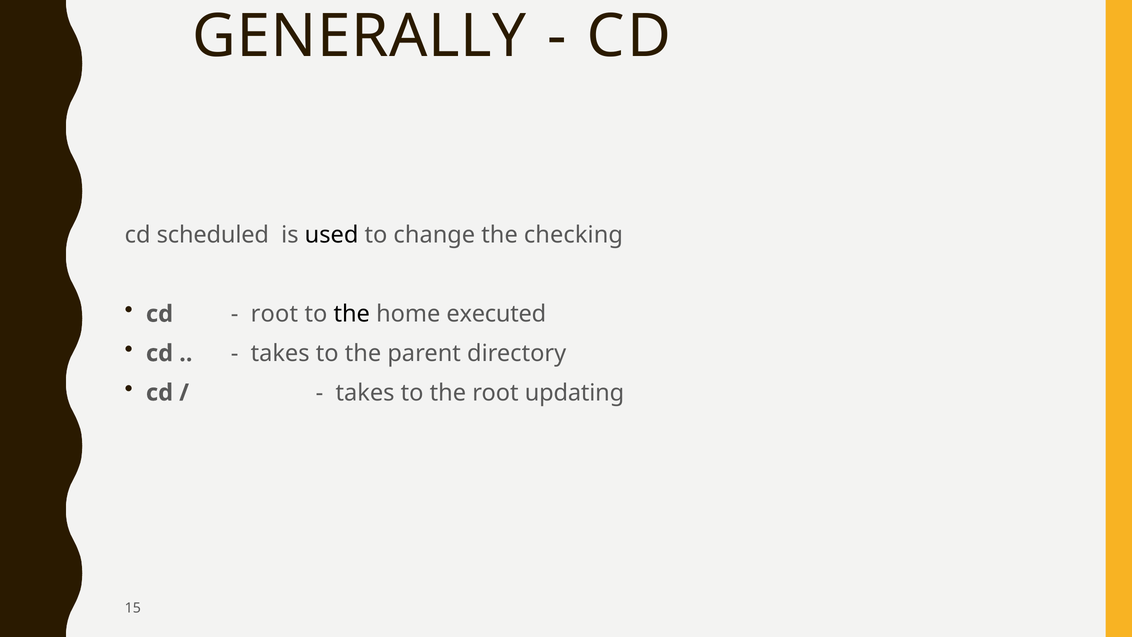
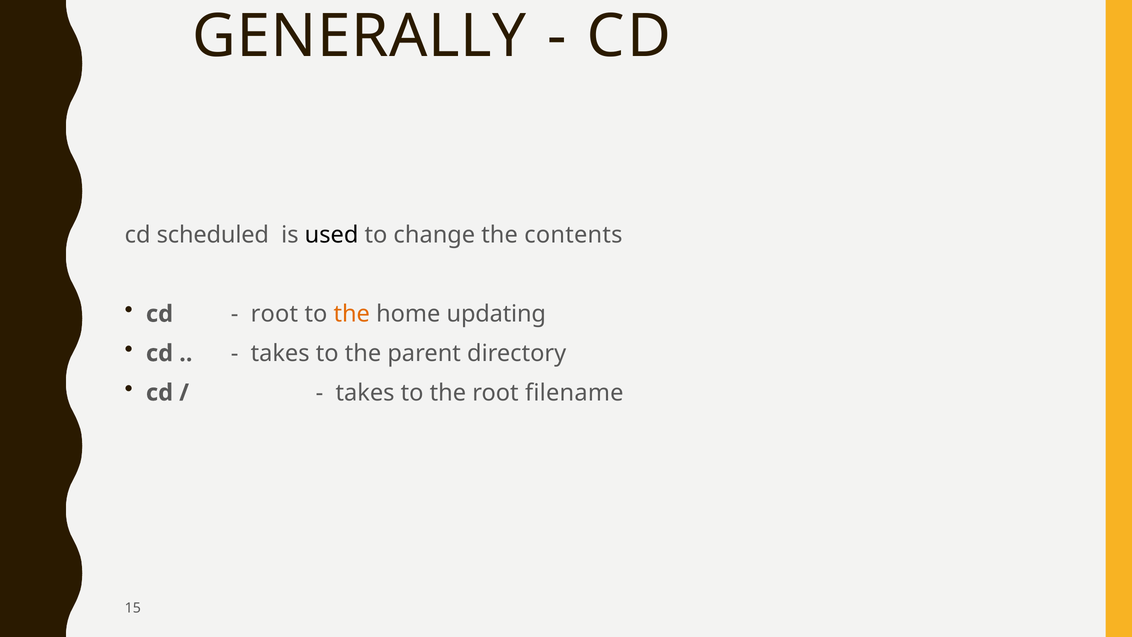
checking: checking -> contents
the at (352, 314) colour: black -> orange
executed: executed -> updating
updating: updating -> filename
